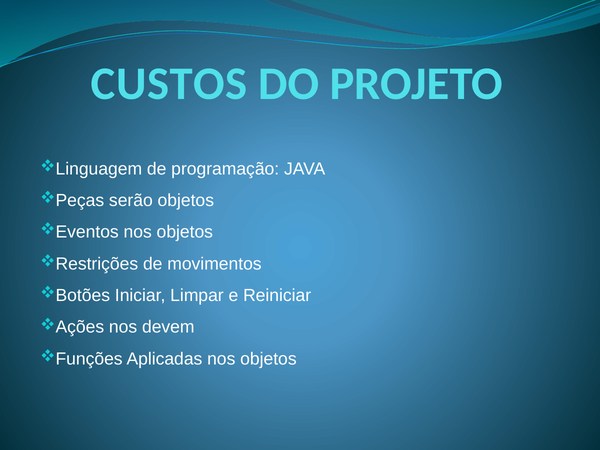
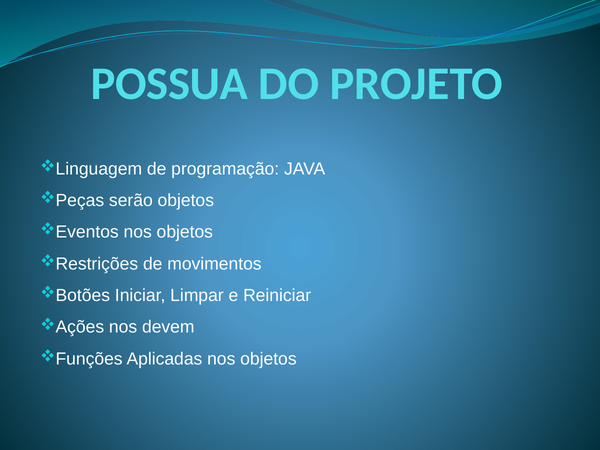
CUSTOS: CUSTOS -> POSSUA
